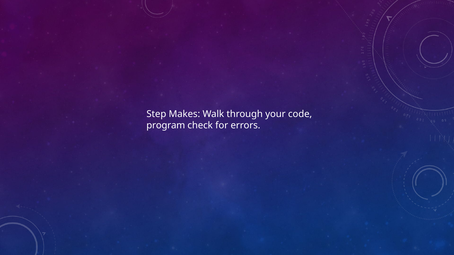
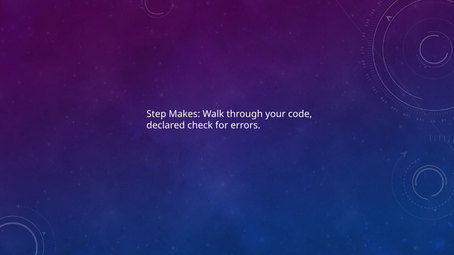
program: program -> declared
